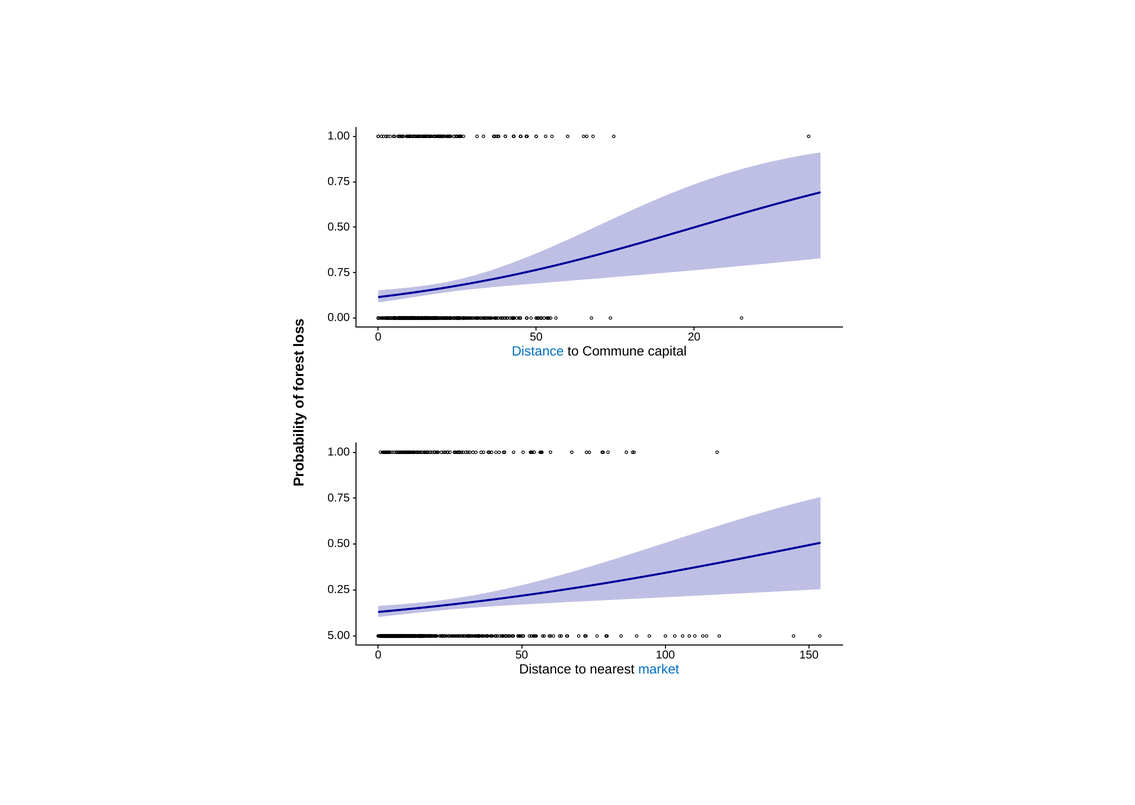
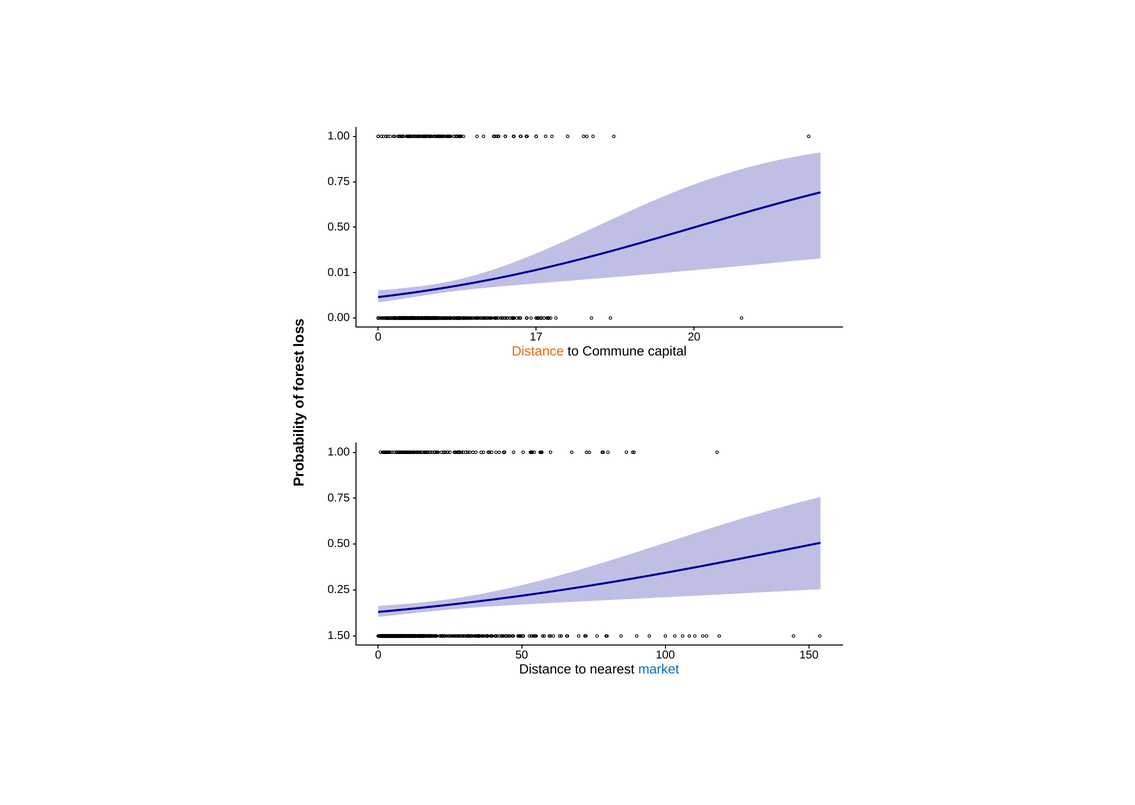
0.75 at (339, 272): 0.75 -> 0.01
50 at (536, 337): 50 -> 17
Distance at (538, 351) colour: blue -> orange
5.00: 5.00 -> 1.50
